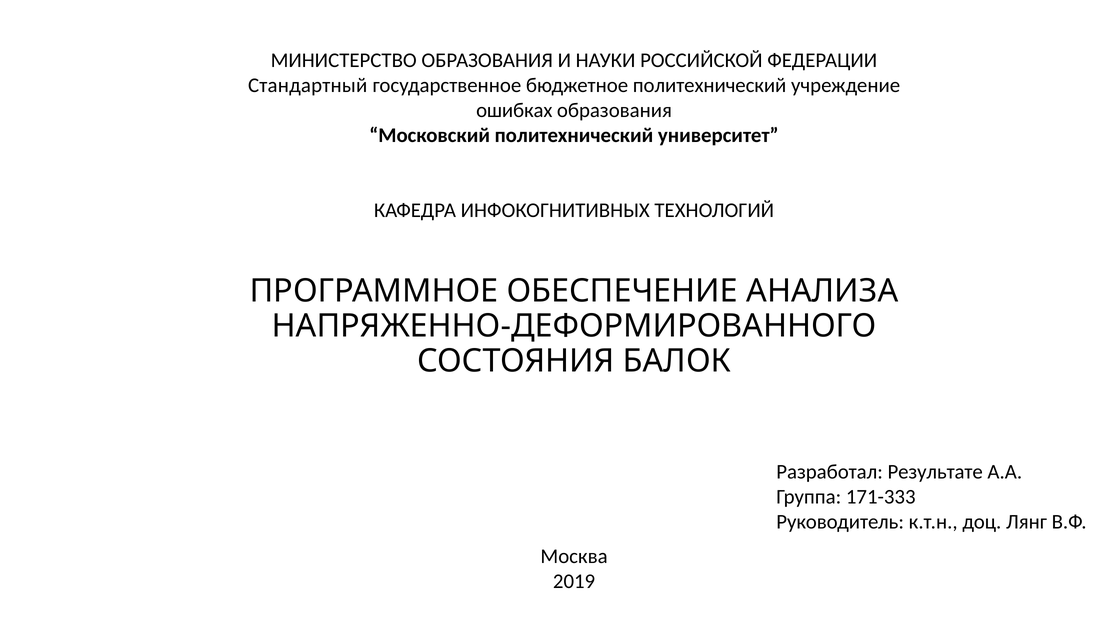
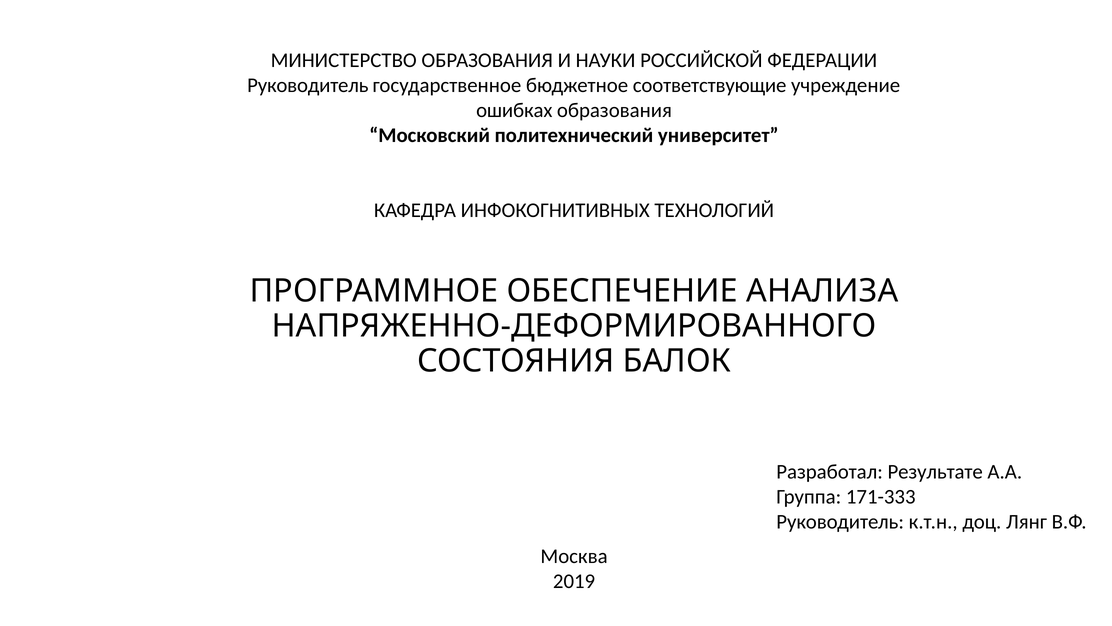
Стандартный at (308, 85): Стандартный -> Руководитель
бюджетное политехнический: политехнический -> соответствующие
